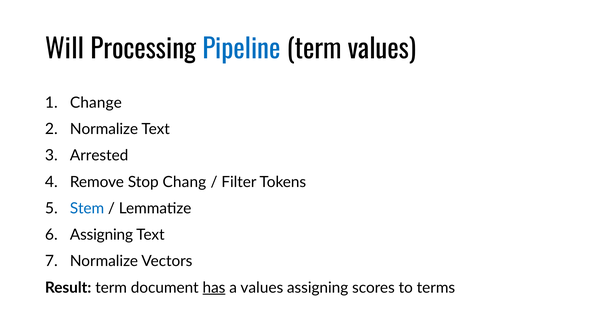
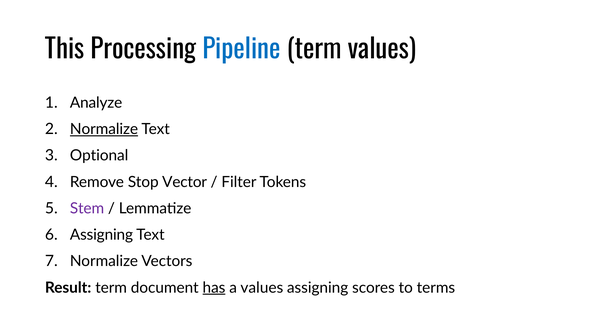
Will: Will -> This
Change: Change -> Analyze
Normalize at (104, 129) underline: none -> present
Arrested: Arrested -> Optional
Chang: Chang -> Vector
Stem colour: blue -> purple
